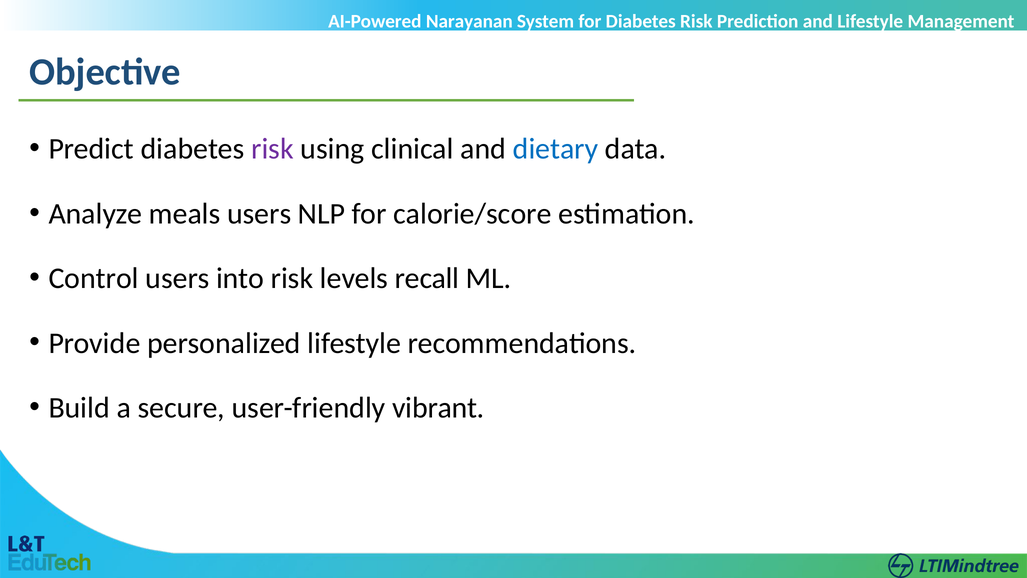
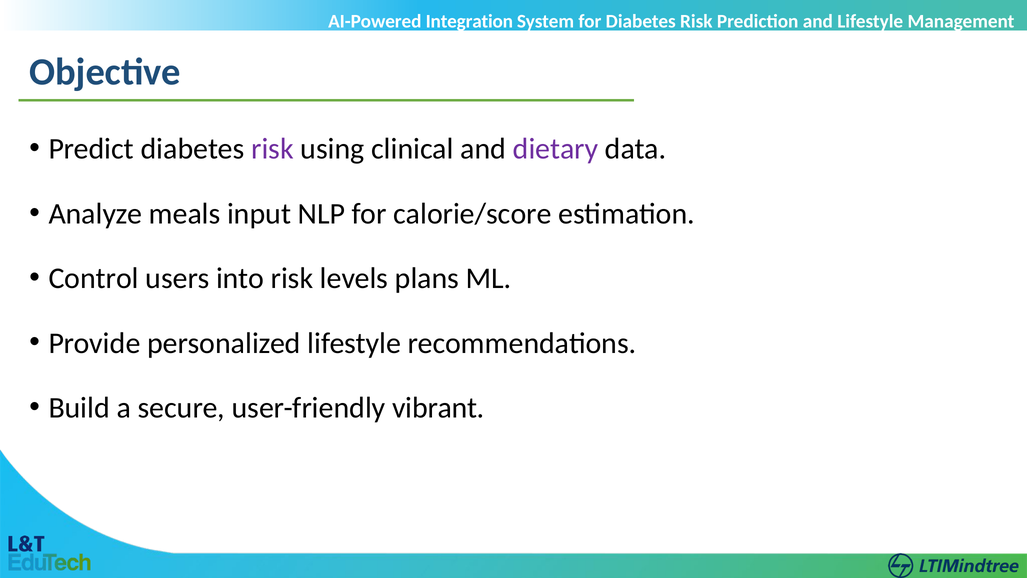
Narayanan: Narayanan -> Integration
dietary colour: blue -> purple
meals users: users -> input
recall: recall -> plans
